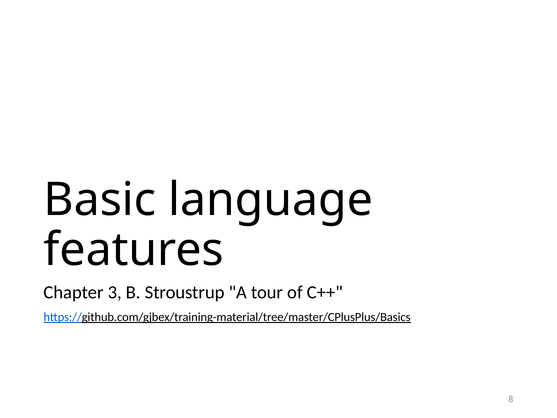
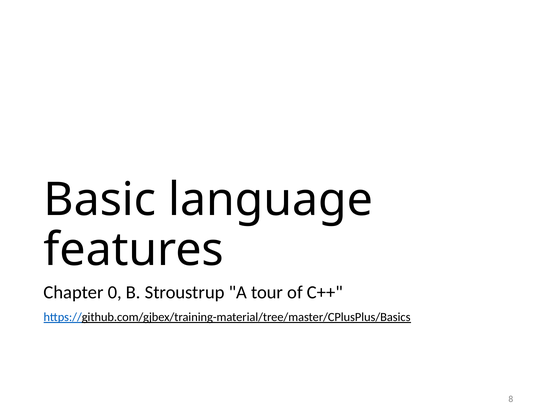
3: 3 -> 0
